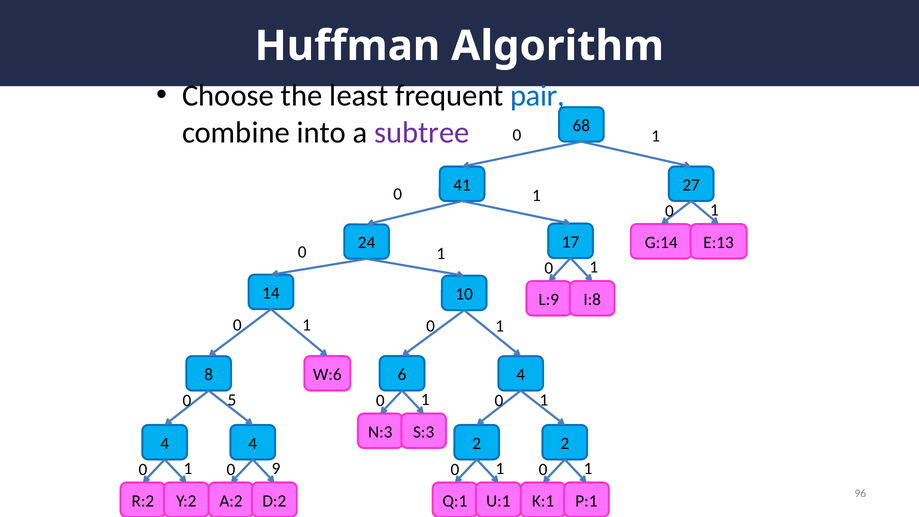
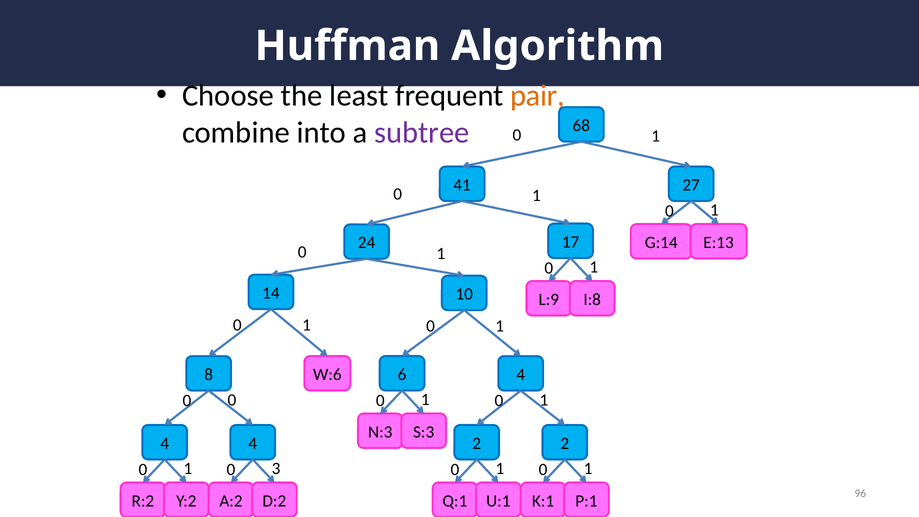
pair colour: blue -> orange
0 5: 5 -> 0
9: 9 -> 3
